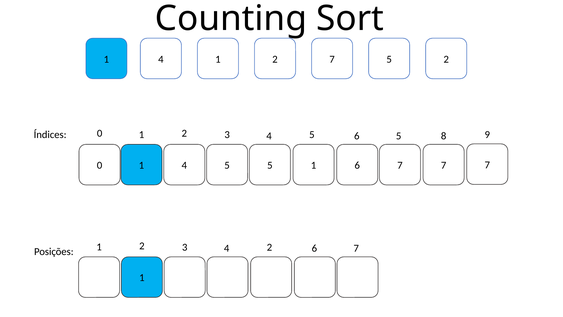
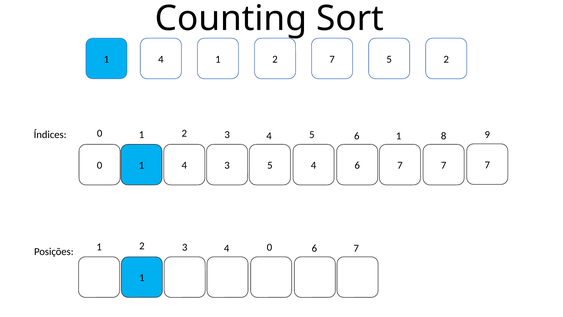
6 5: 5 -> 1
1 4 5: 5 -> 3
5 1: 1 -> 4
4 2: 2 -> 0
